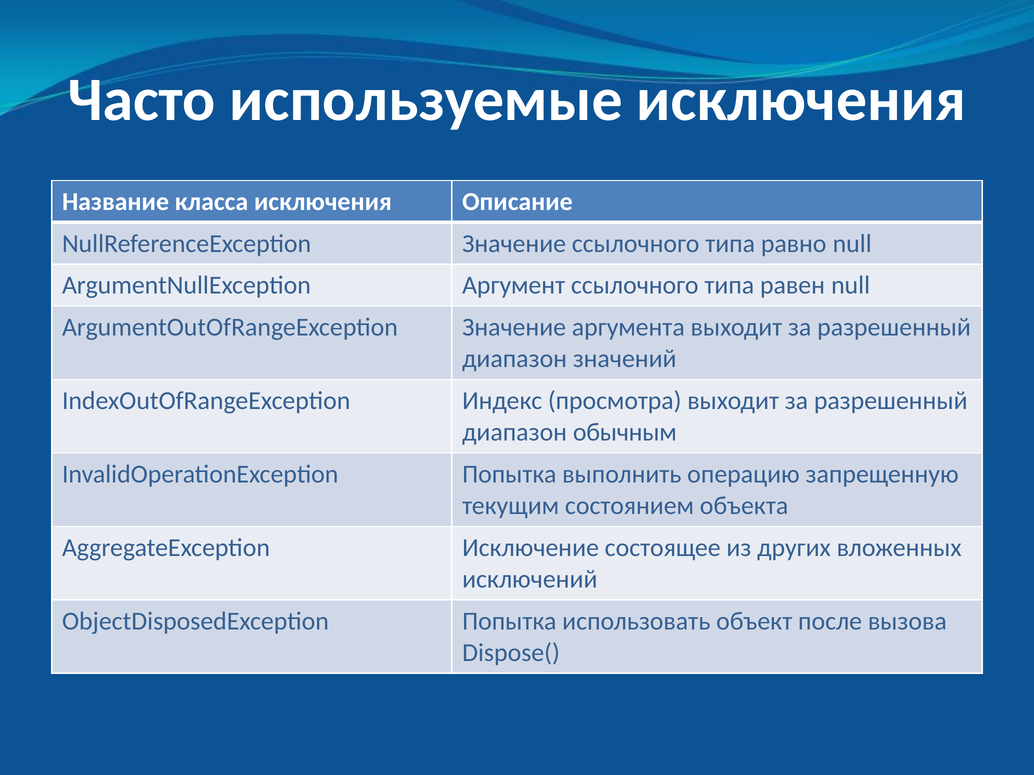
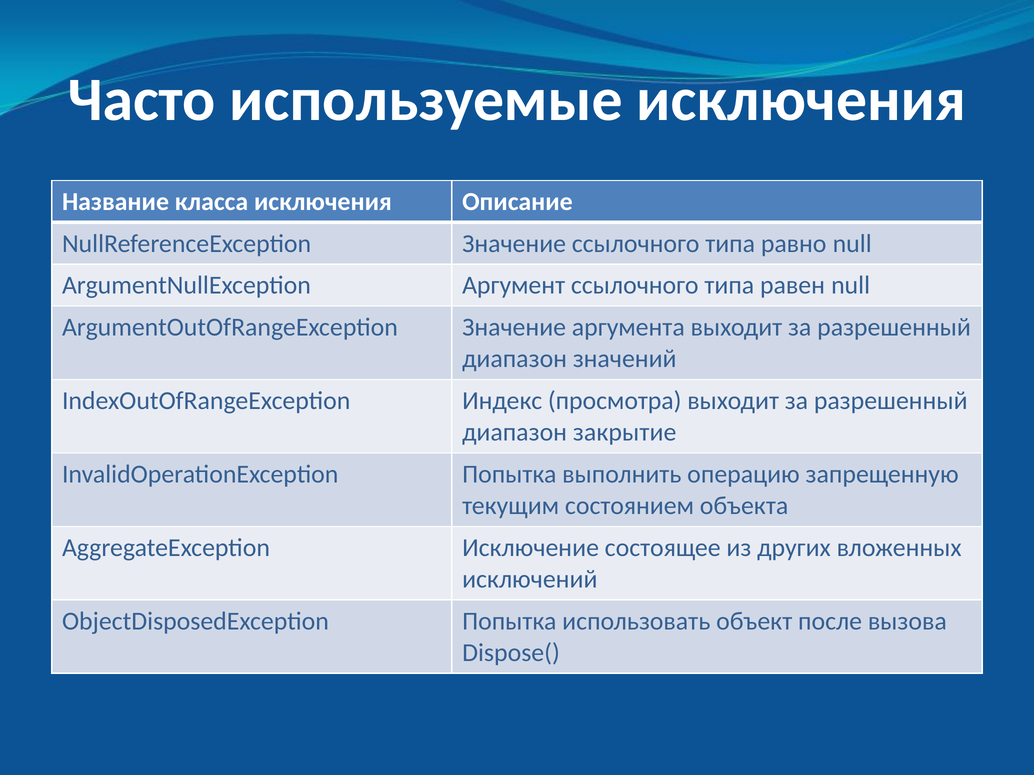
обычным: обычным -> закрытие
